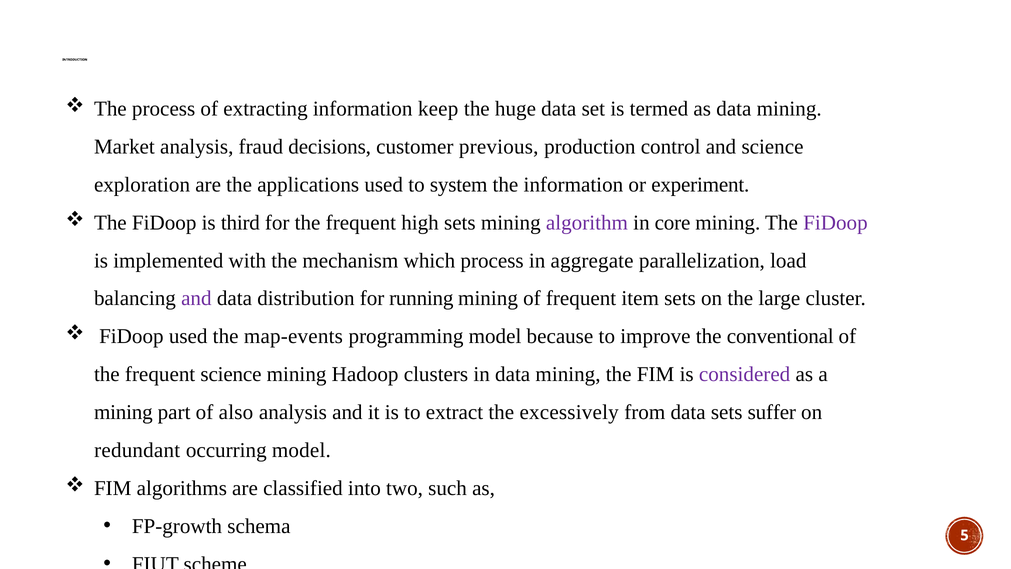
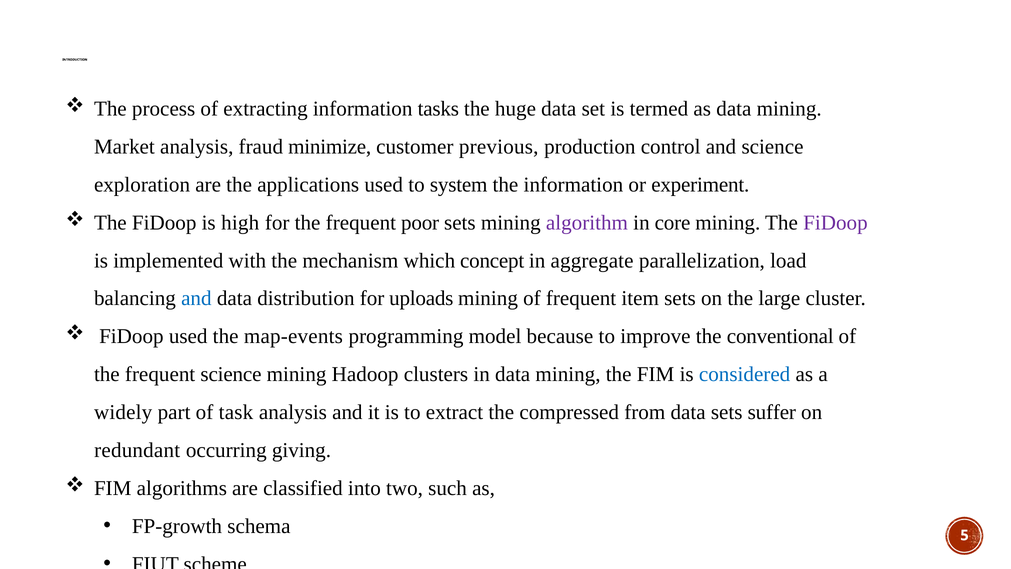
keep: keep -> tasks
decisions: decisions -> minimize
third: third -> high
high: high -> poor
which process: process -> concept
and at (196, 298) colour: purple -> blue
running: running -> uploads
considered colour: purple -> blue
mining at (123, 412): mining -> widely
also: also -> task
excessively: excessively -> compressed
occurring model: model -> giving
